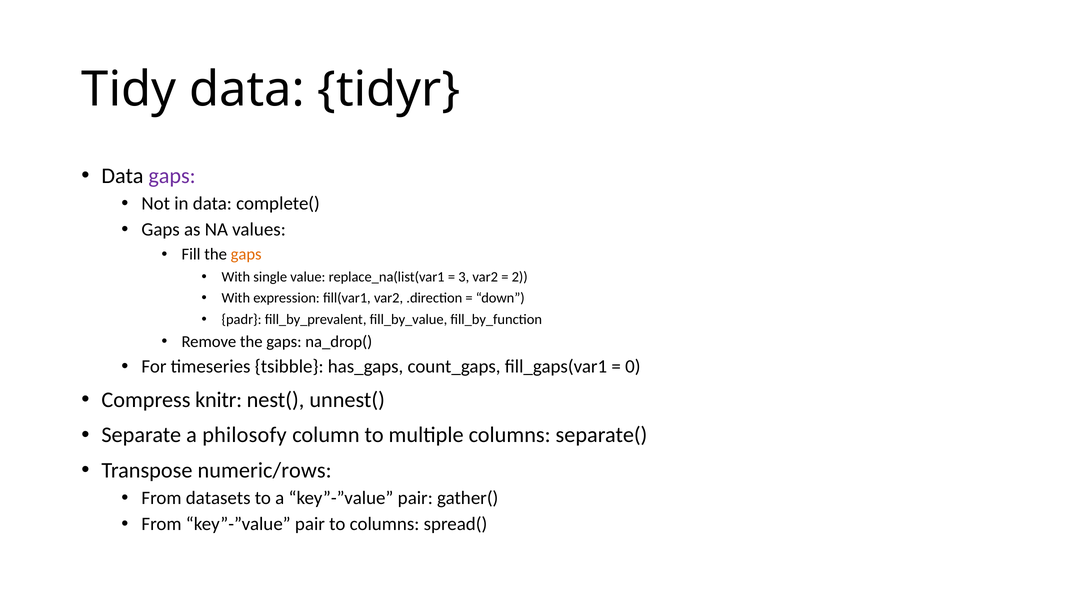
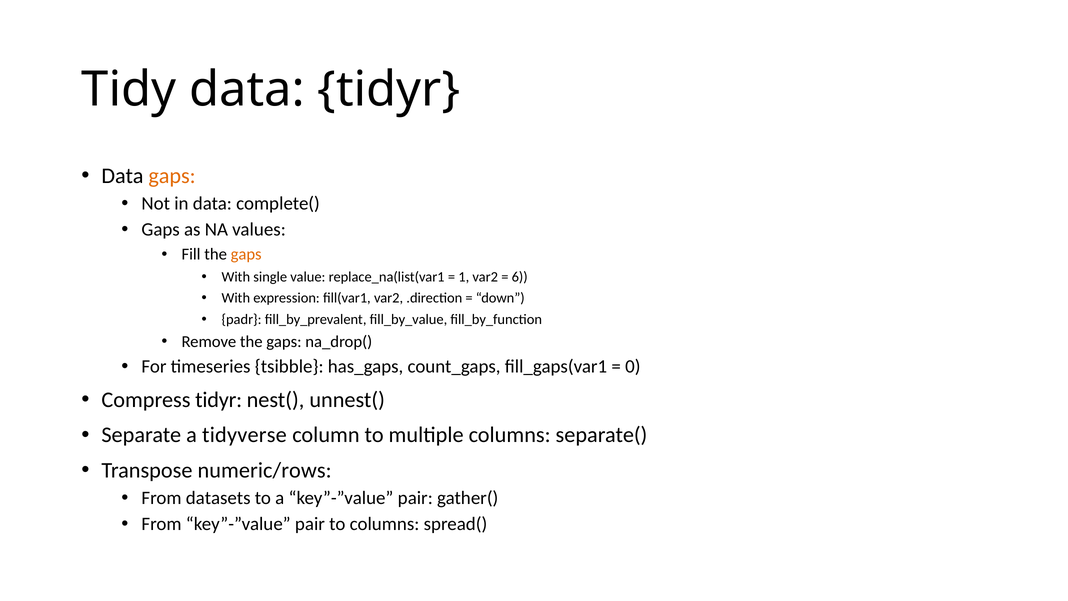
gaps at (172, 176) colour: purple -> orange
3: 3 -> 1
2: 2 -> 6
Compress knitr: knitr -> tidyr
philosofy: philosofy -> tidyverse
